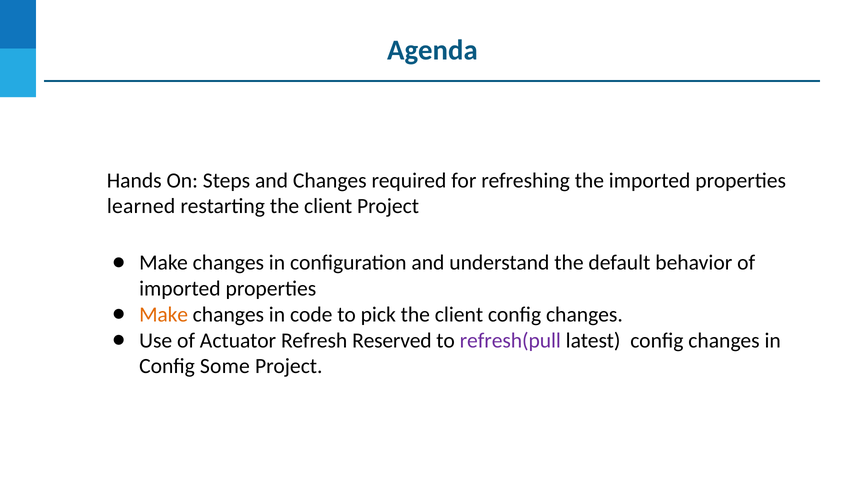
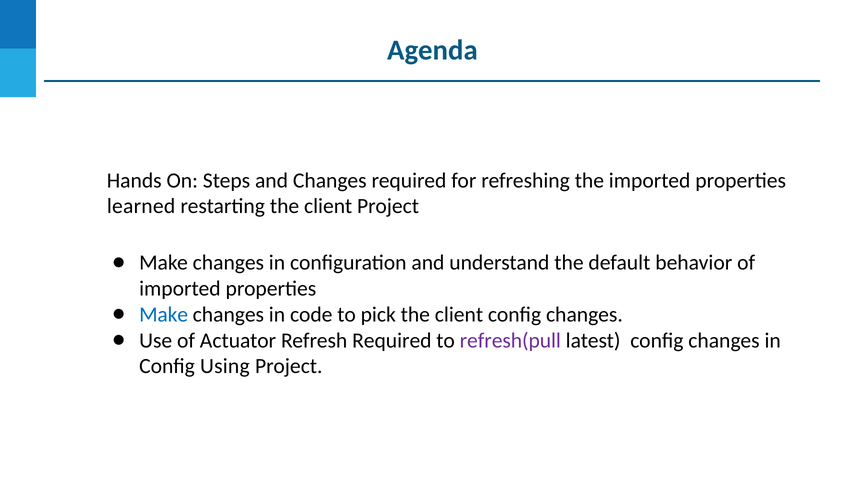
Make at (164, 314) colour: orange -> blue
Refresh Reserved: Reserved -> Required
Some: Some -> Using
